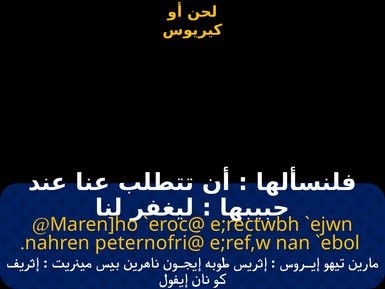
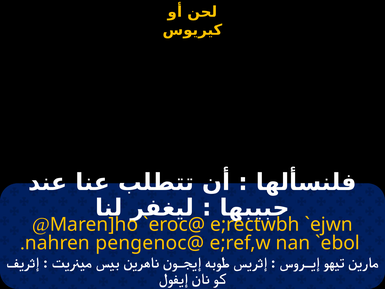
peternofri@: peternofri@ -> pengenoc@
